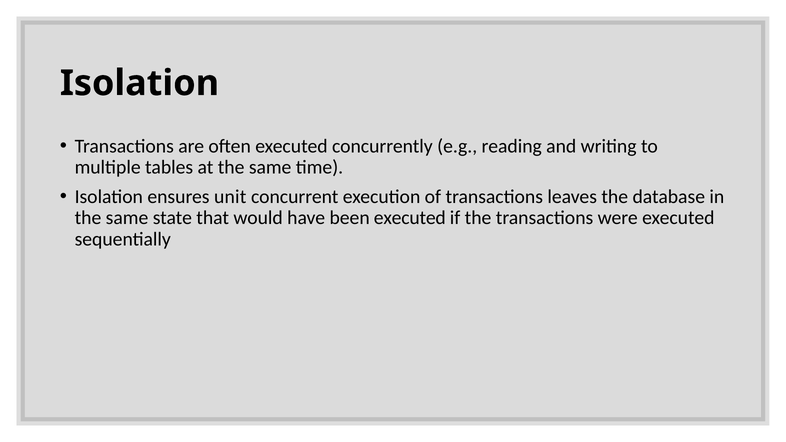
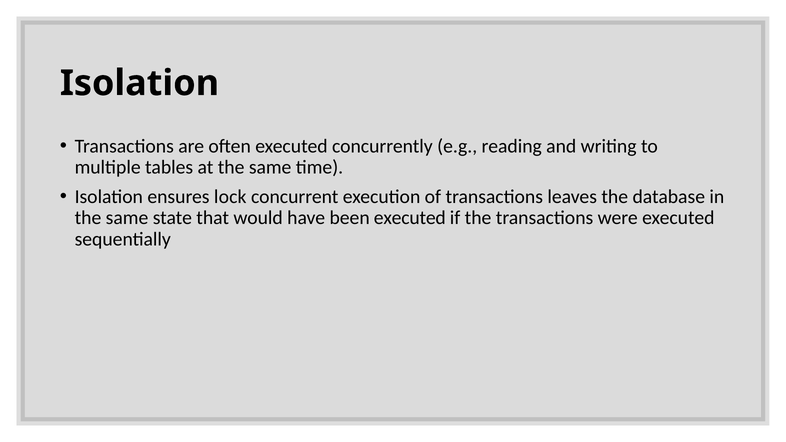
unit: unit -> lock
